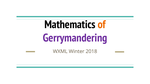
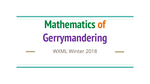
Mathematics colour: black -> green
